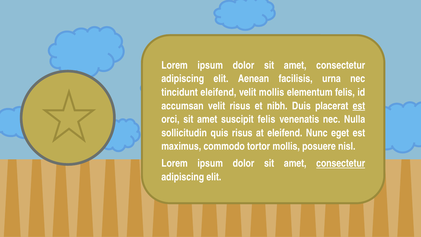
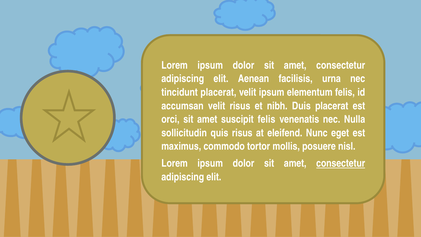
tincidunt eleifend: eleifend -> placerat
velit mollis: mollis -> ipsum
est at (359, 106) underline: present -> none
